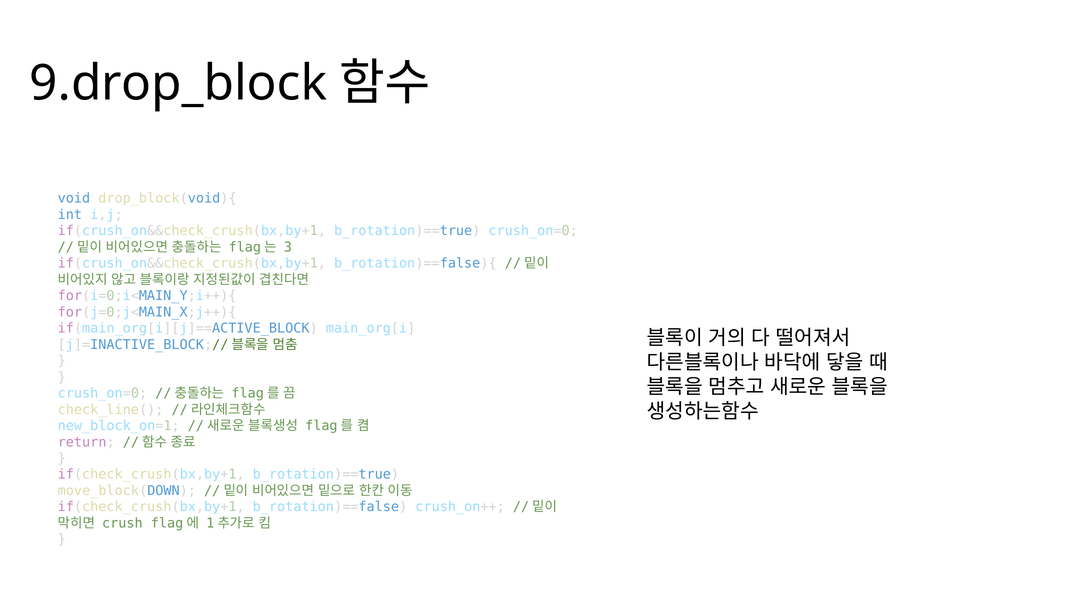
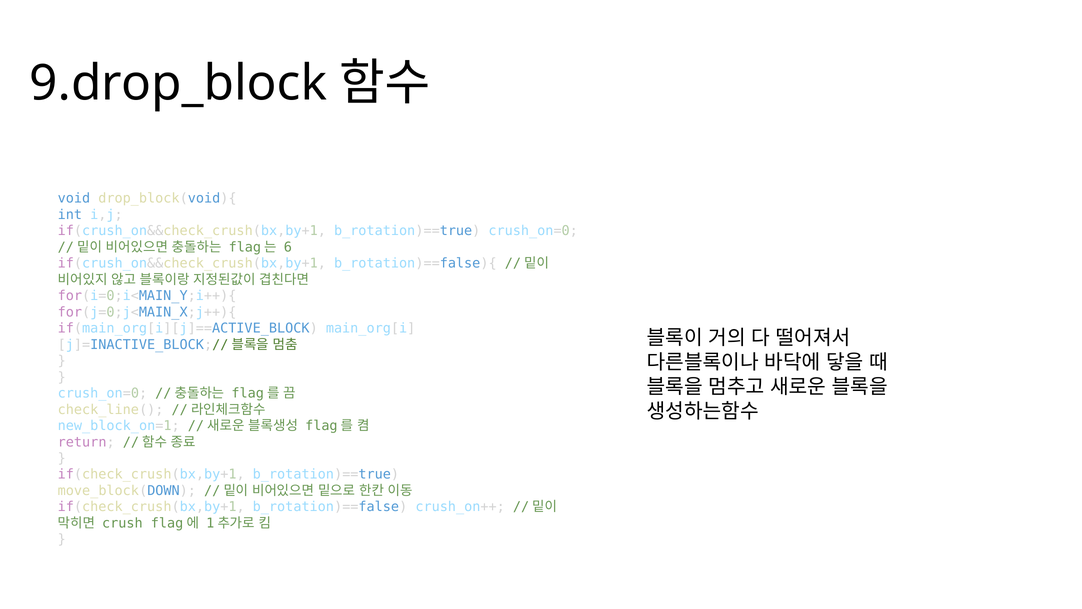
3: 3 -> 6
